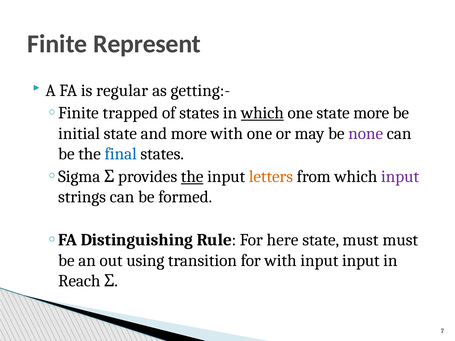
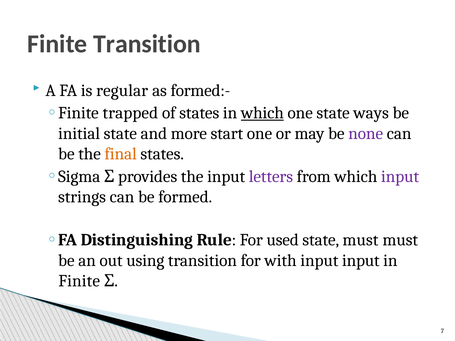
Finite Represent: Represent -> Transition
getting:-: getting:- -> formed:-
state more: more -> ways
more with: with -> start
final colour: blue -> orange
the at (192, 177) underline: present -> none
letters colour: orange -> purple
here: here -> used
Reach at (79, 281): Reach -> Finite
